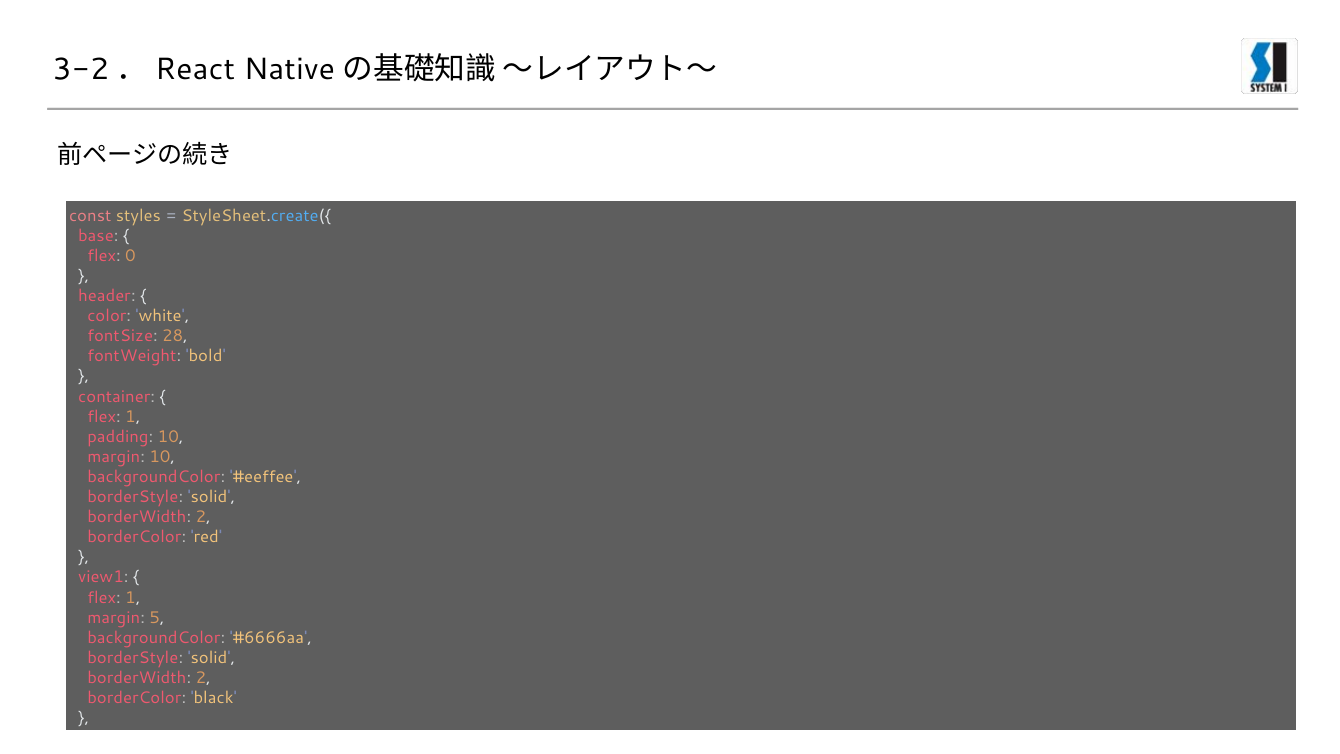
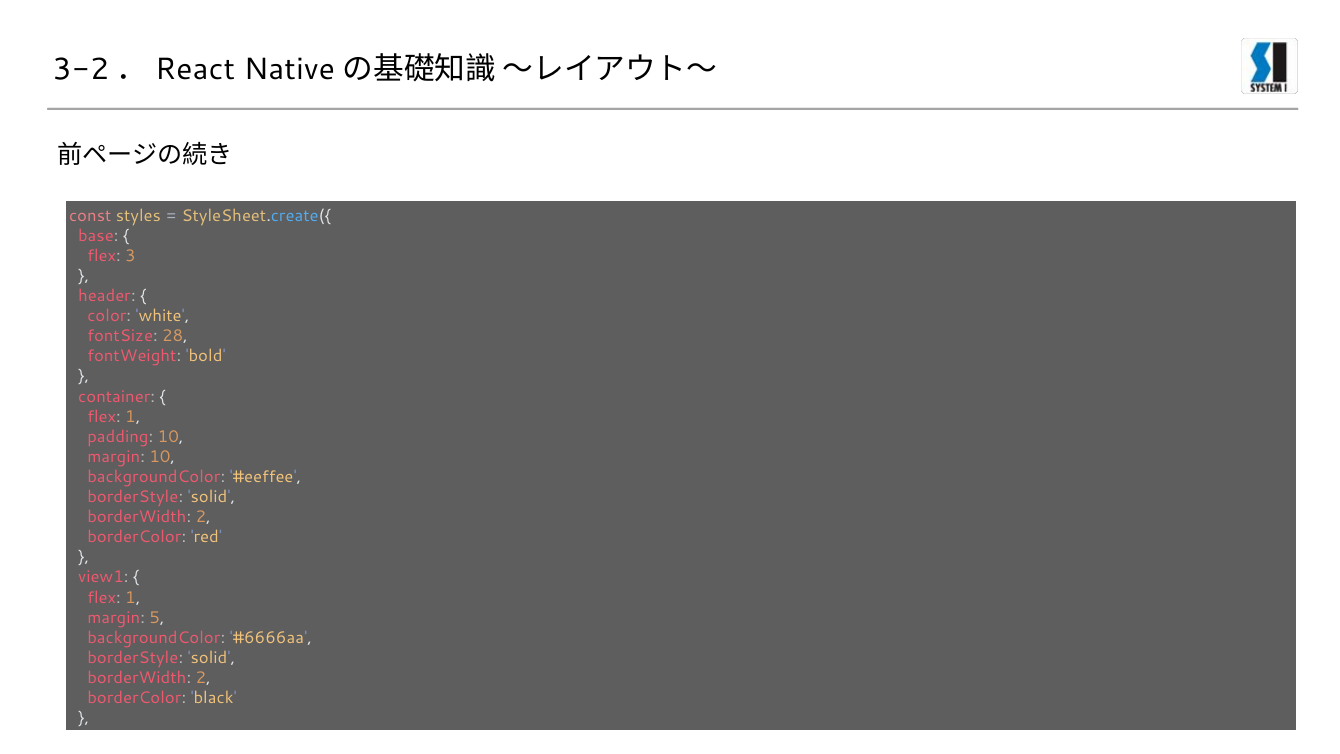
0: 0 -> 3
